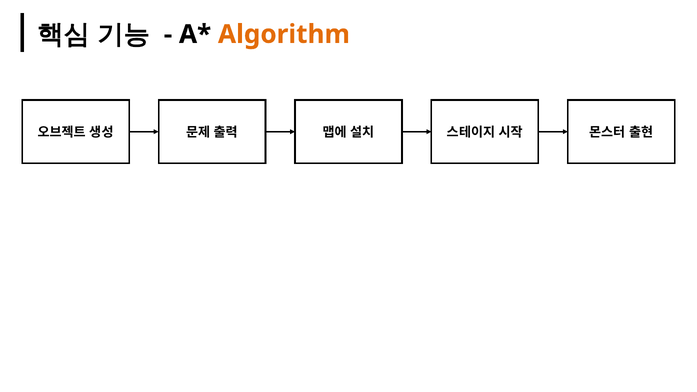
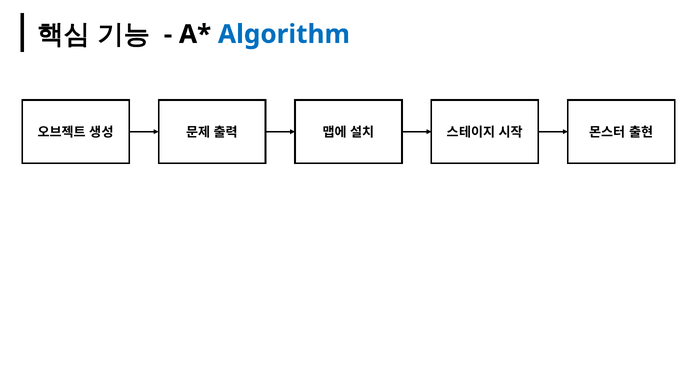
Algorithm colour: orange -> blue
